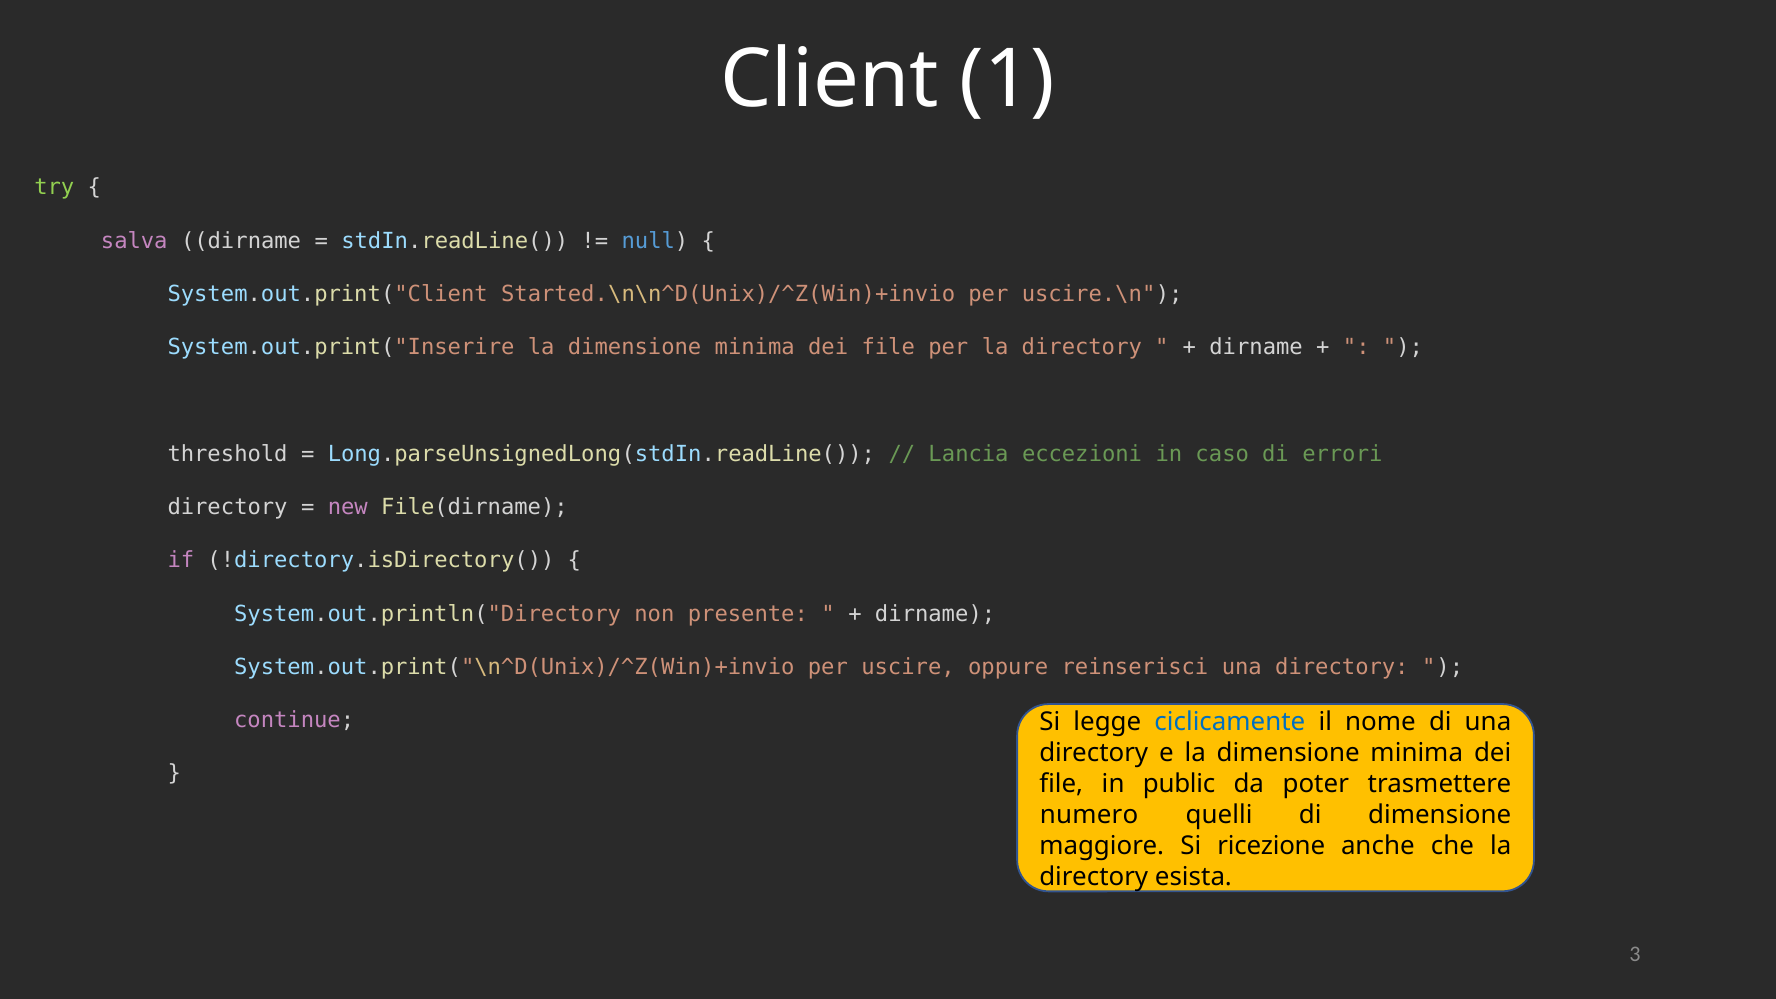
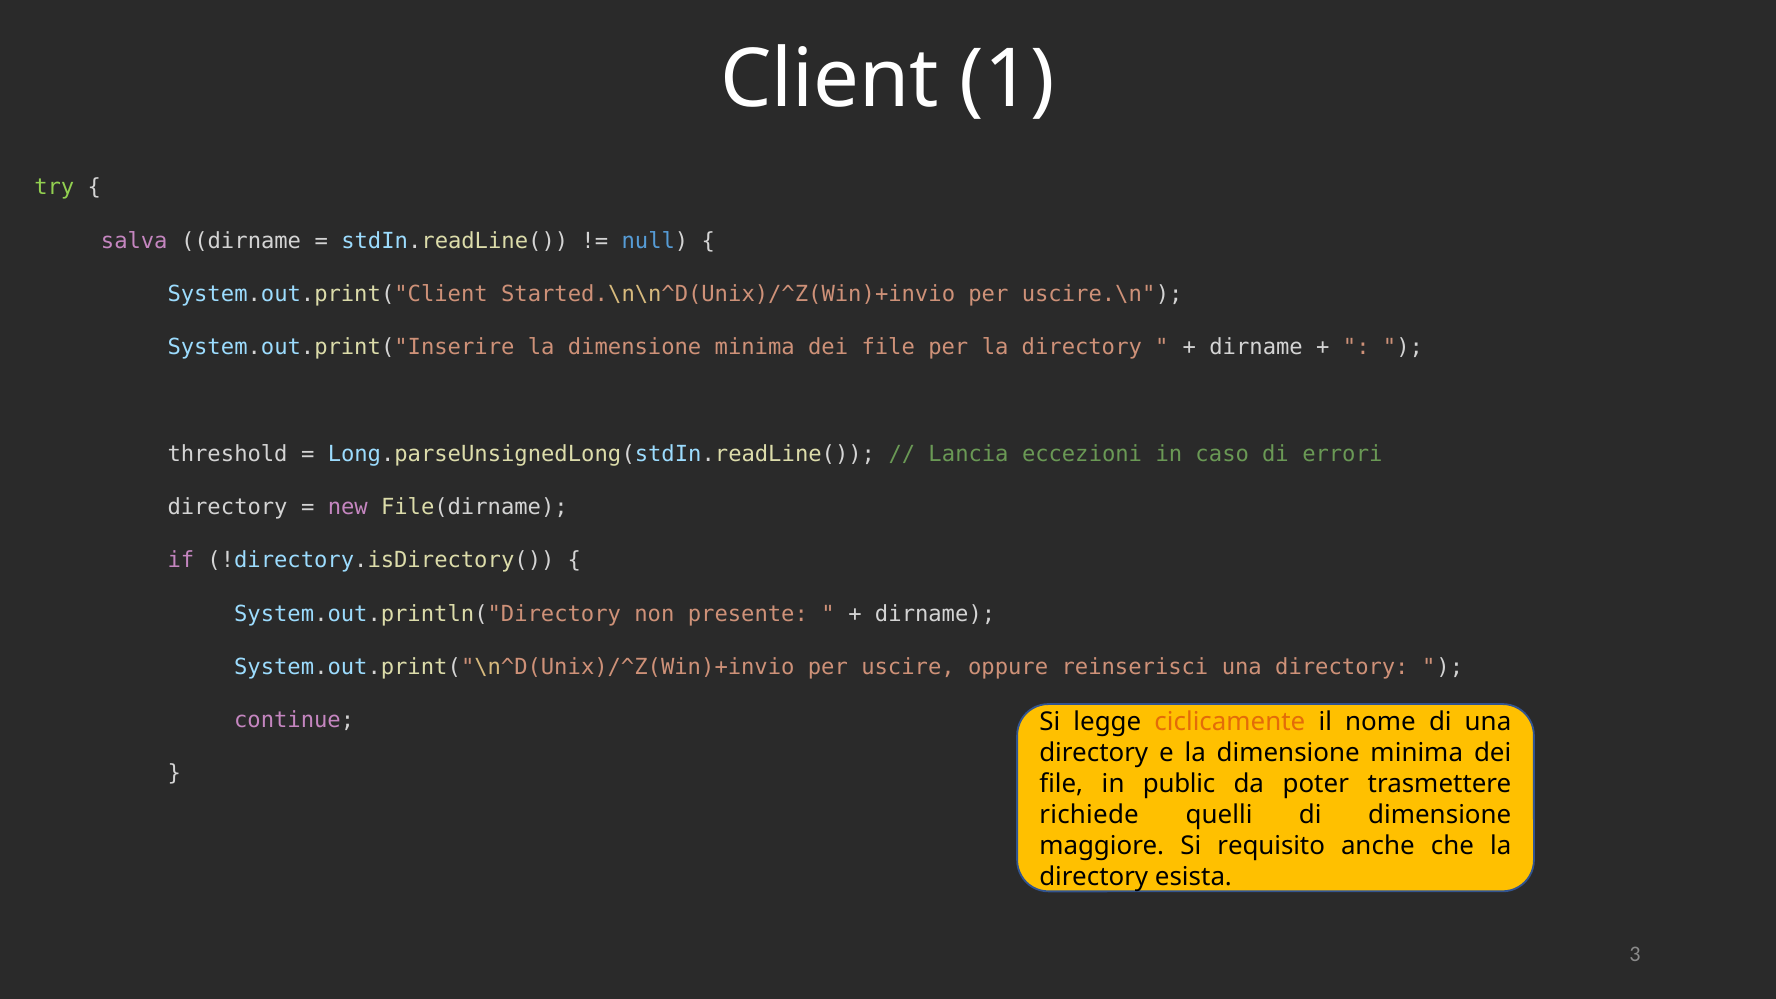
ciclicamente colour: blue -> orange
numero: numero -> richiede
ricezione: ricezione -> requisito
